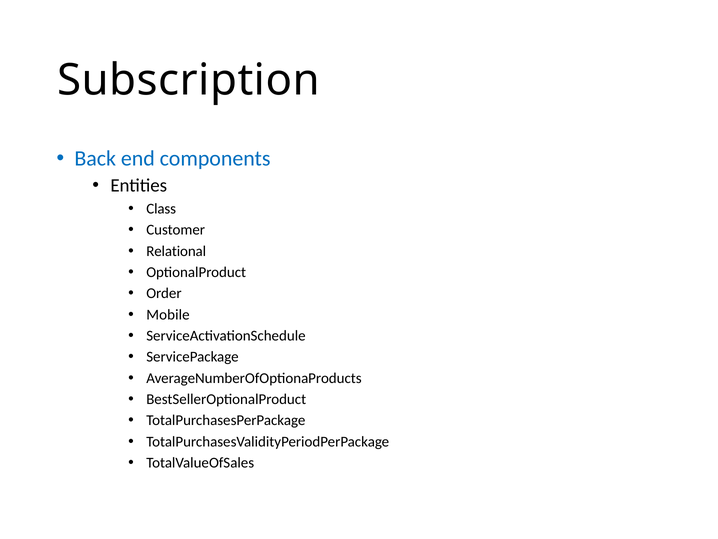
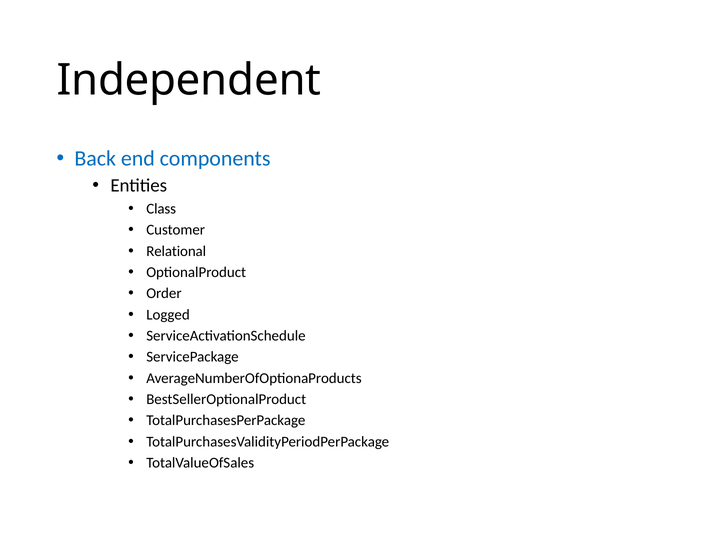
Subscription: Subscription -> Independent
Mobile: Mobile -> Logged
